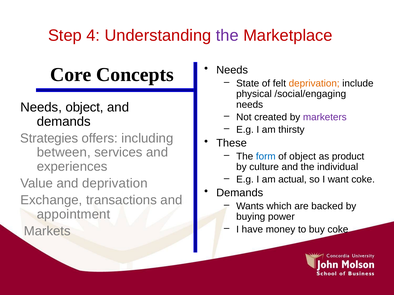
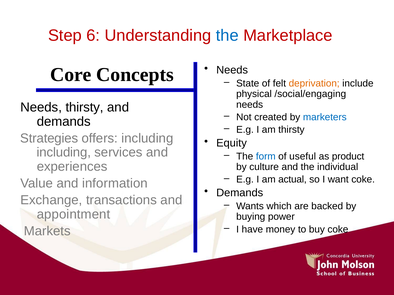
4: 4 -> 6
the at (227, 36) colour: purple -> blue
Needs object: object -> thirsty
marketers colour: purple -> blue
These: These -> Equity
between at (64, 153): between -> including
of object: object -> useful
and deprivation: deprivation -> information
